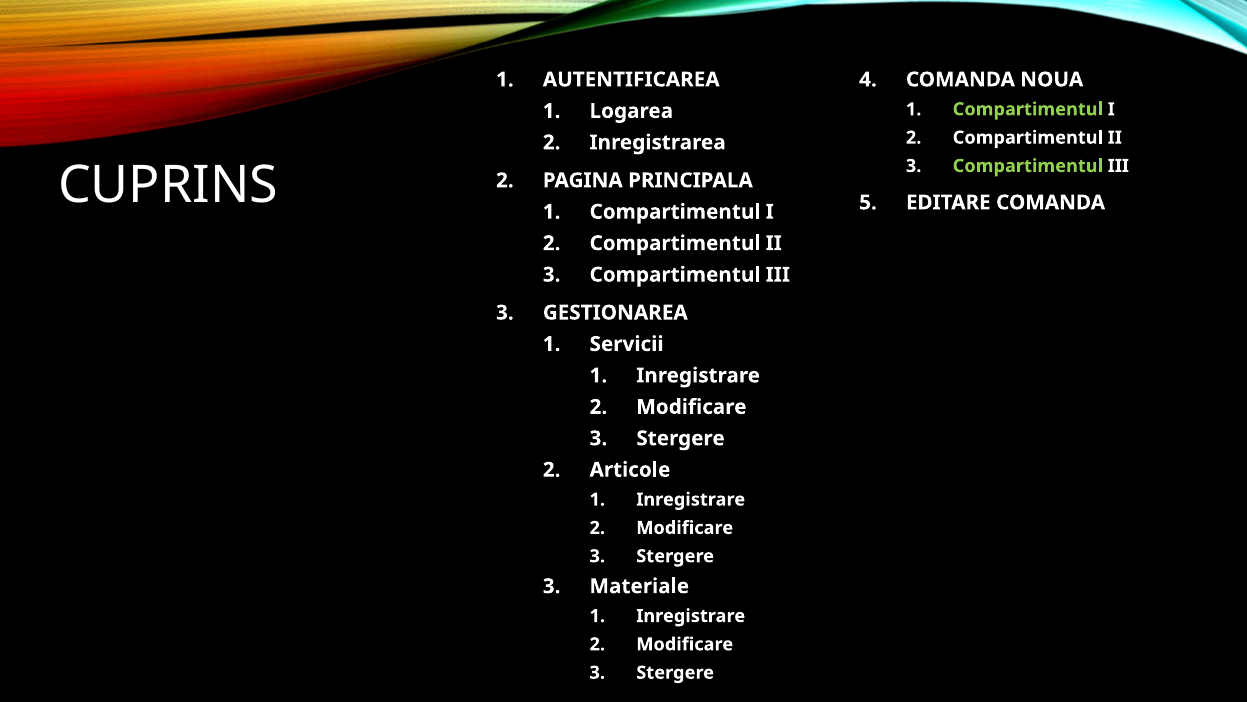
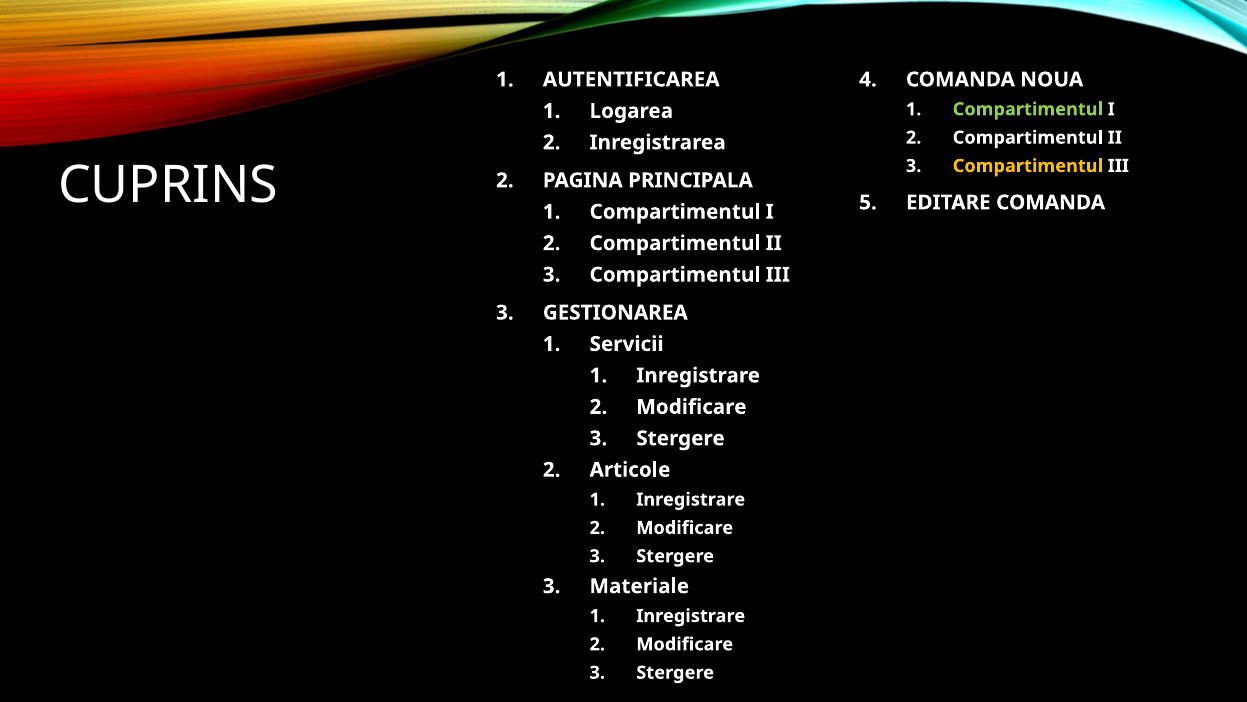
Compartimentul at (1028, 166) colour: light green -> yellow
